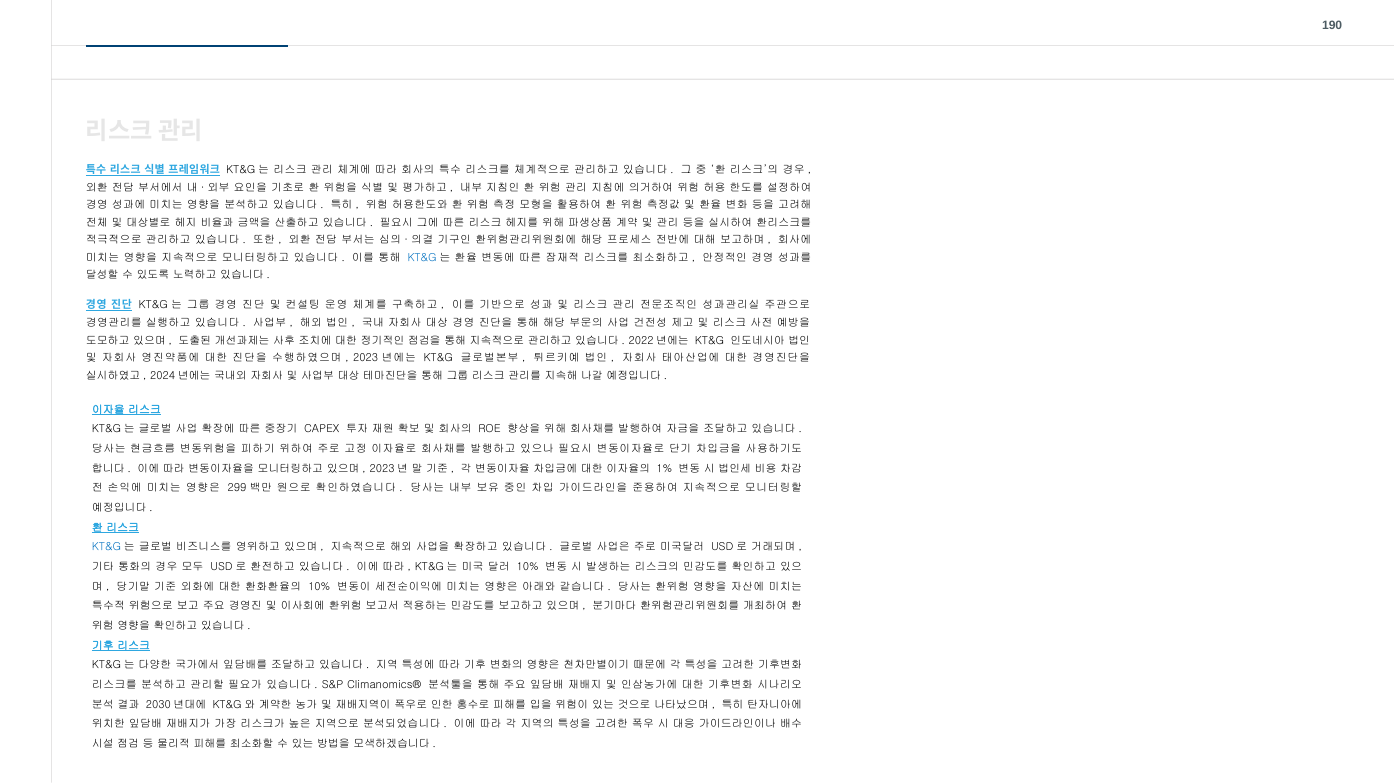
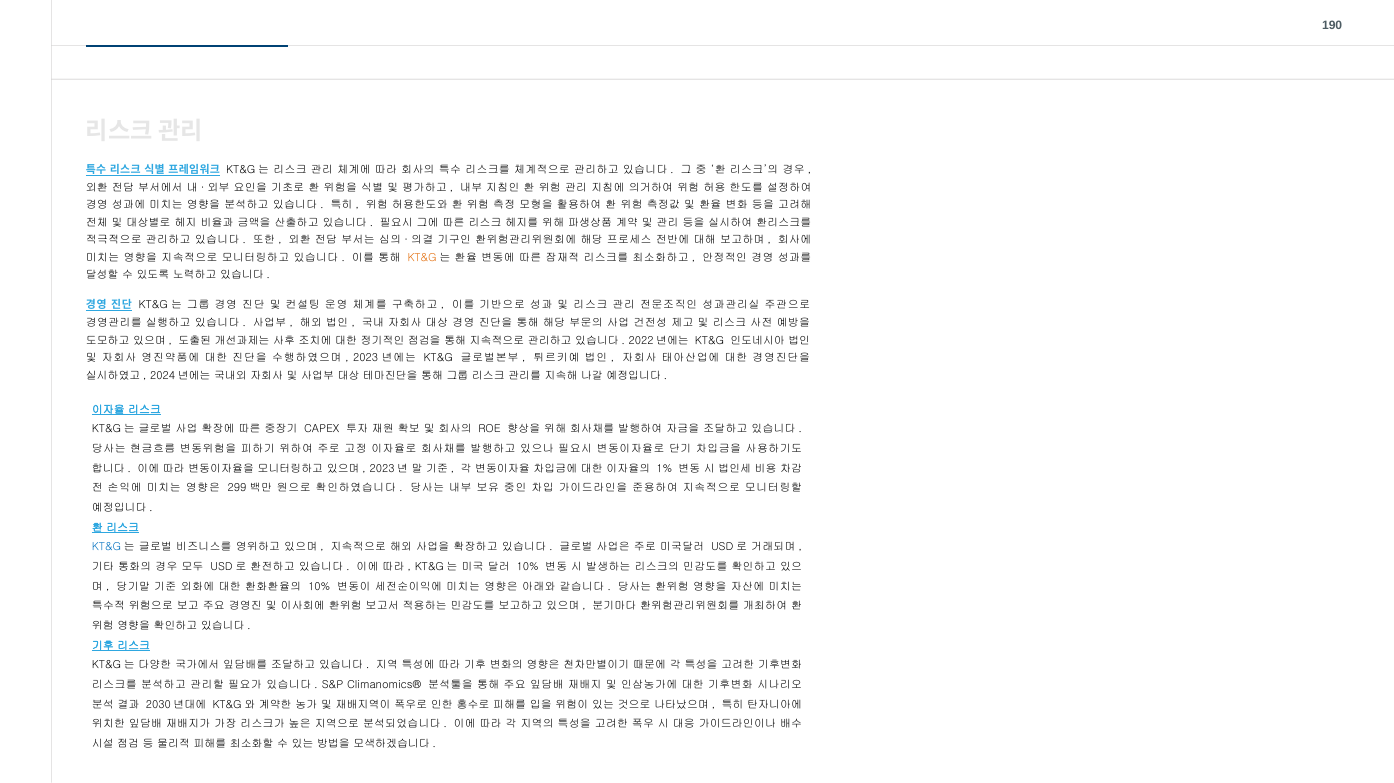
KT&G at (422, 258) colour: blue -> orange
